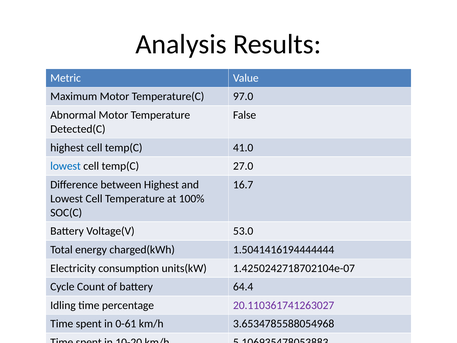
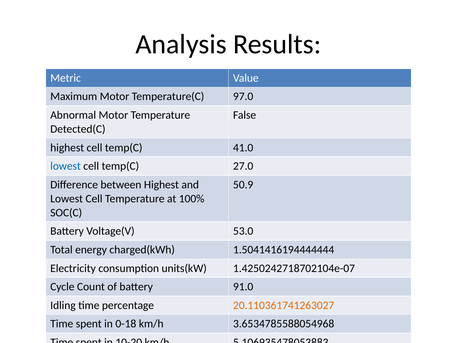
16.7: 16.7 -> 50.9
64.4: 64.4 -> 91.0
20.110361741263027 colour: purple -> orange
0-61: 0-61 -> 0-18
